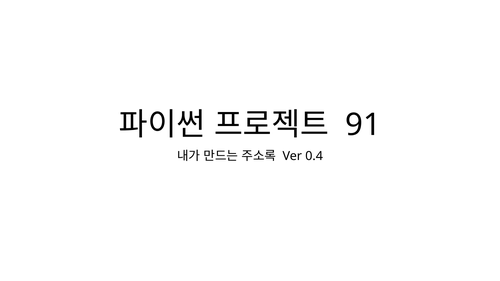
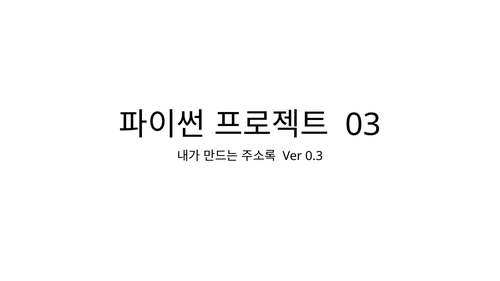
91: 91 -> 03
0.4: 0.4 -> 0.3
